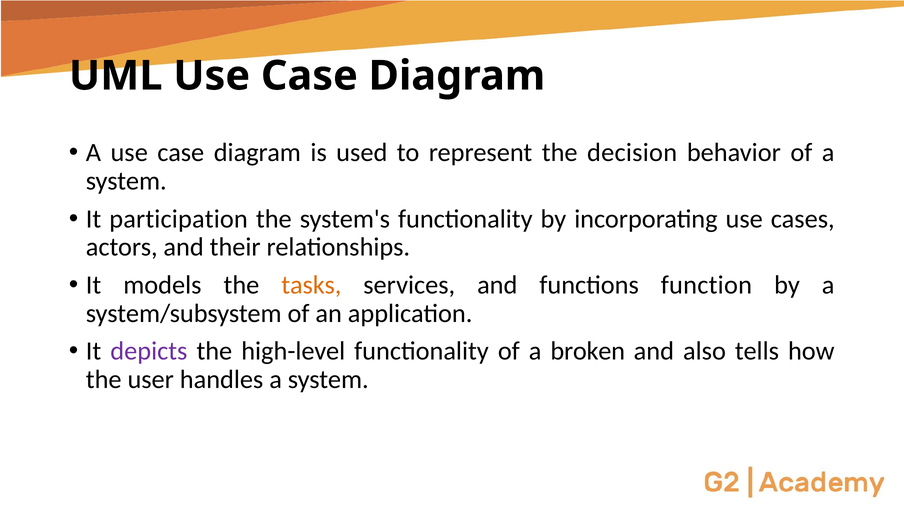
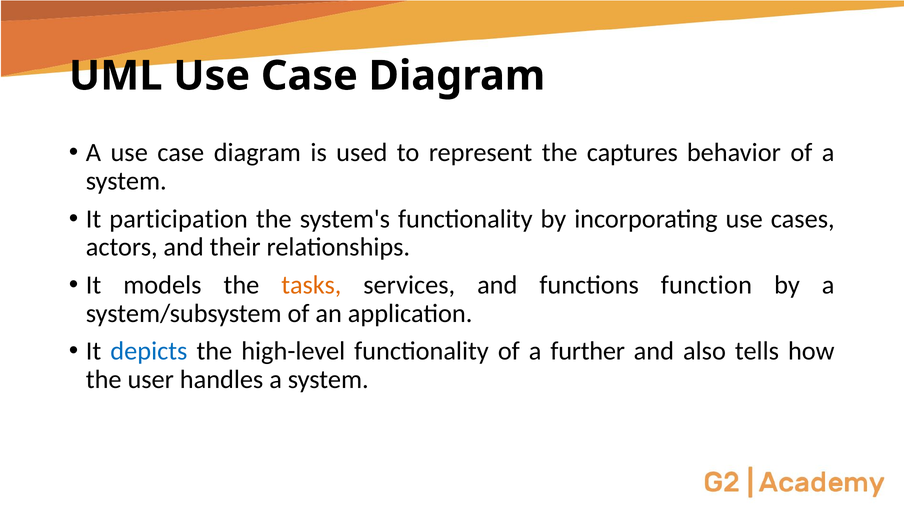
decision: decision -> captures
depicts colour: purple -> blue
broken: broken -> further
